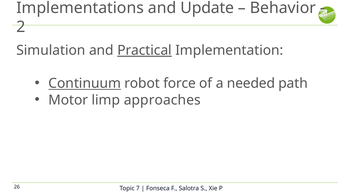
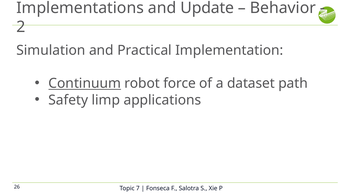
Practical underline: present -> none
needed: needed -> dataset
Motor: Motor -> Safety
approaches: approaches -> applications
